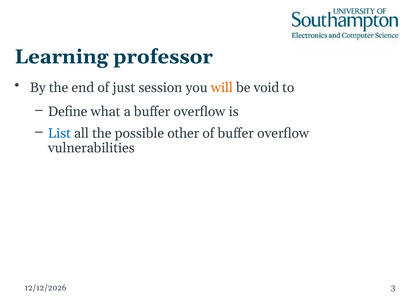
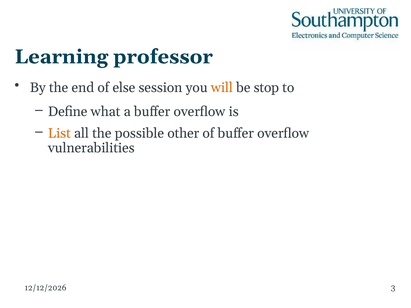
just: just -> else
void: void -> stop
List colour: blue -> orange
